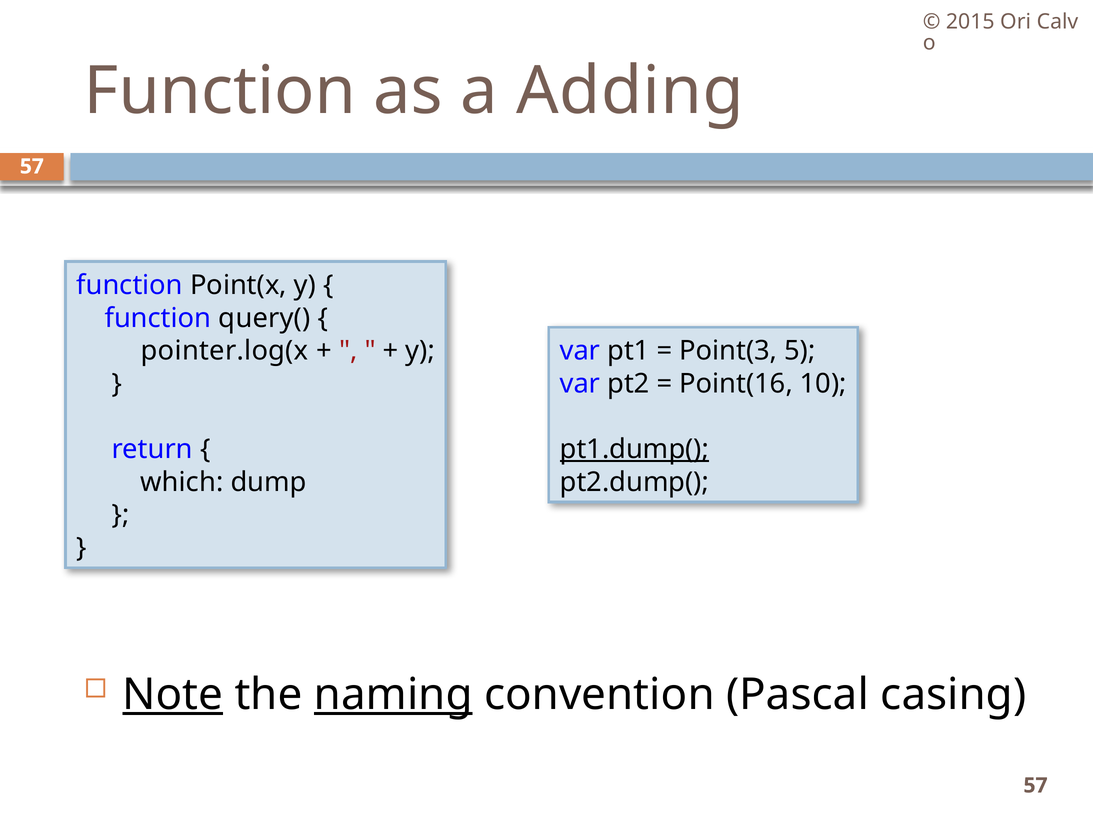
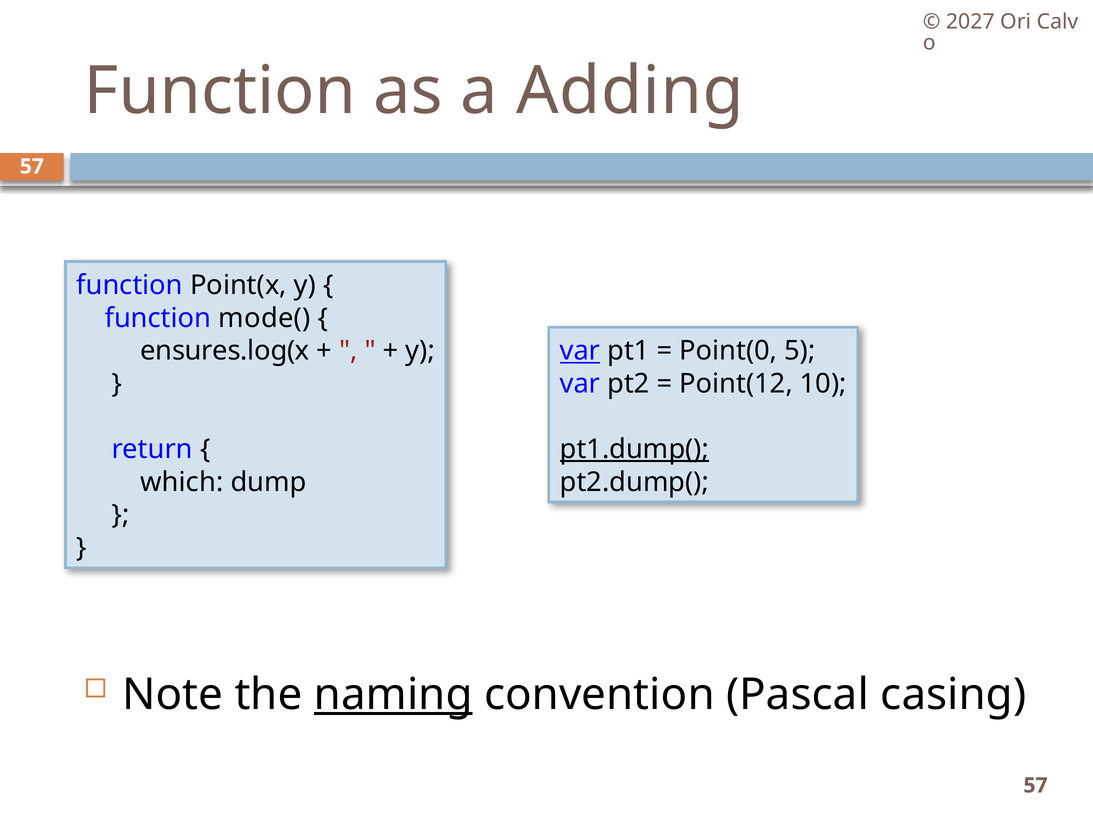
2015: 2015 -> 2027
query(: query( -> mode(
pointer.log(x: pointer.log(x -> ensures.log(x
var at (580, 351) underline: none -> present
Point(3: Point(3 -> Point(0
Point(16: Point(16 -> Point(12
Note underline: present -> none
